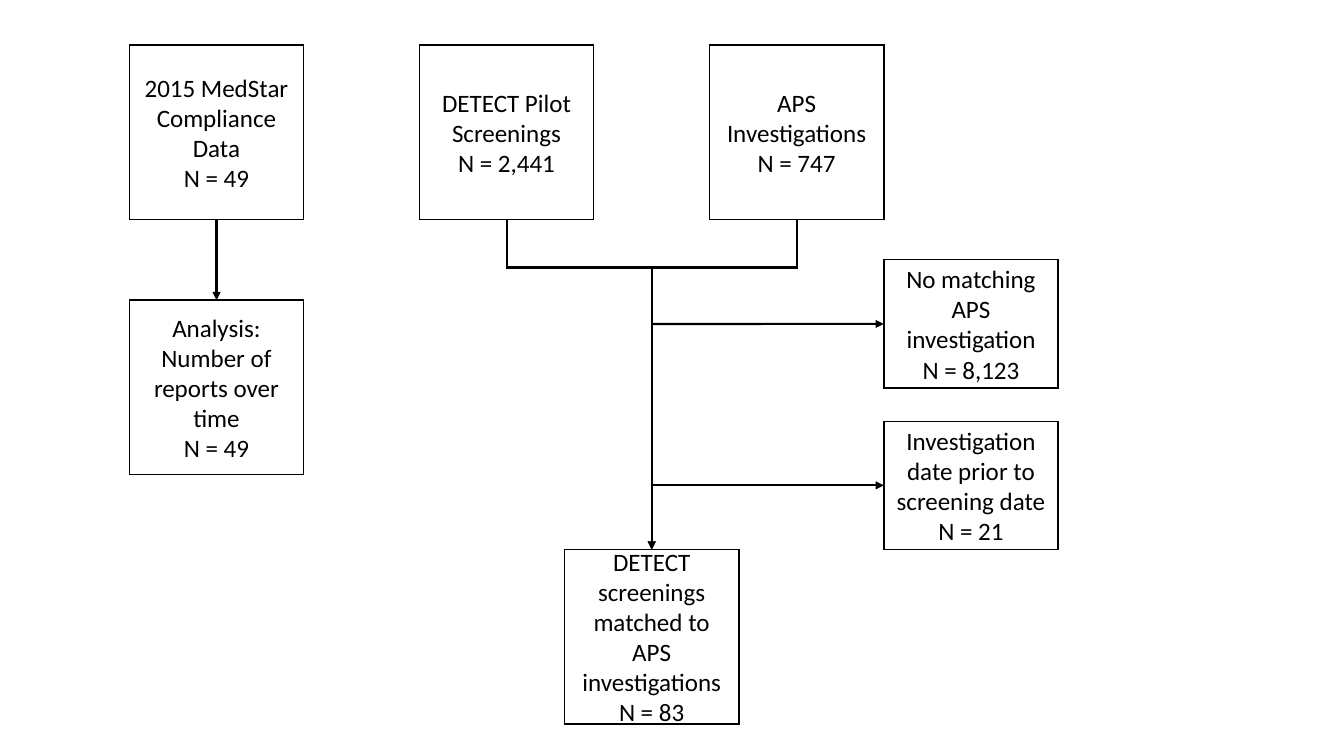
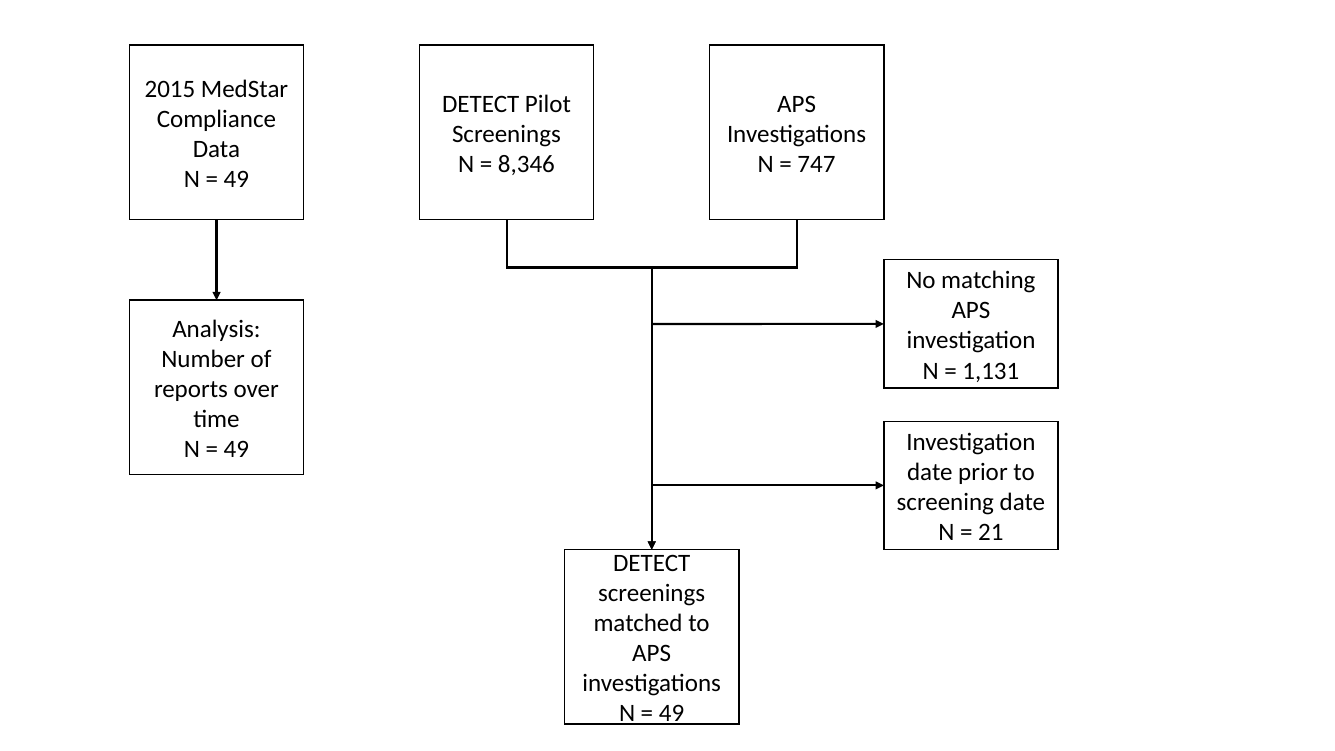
2,441: 2,441 -> 8,346
8,123: 8,123 -> 1,131
83 at (672, 714): 83 -> 49
